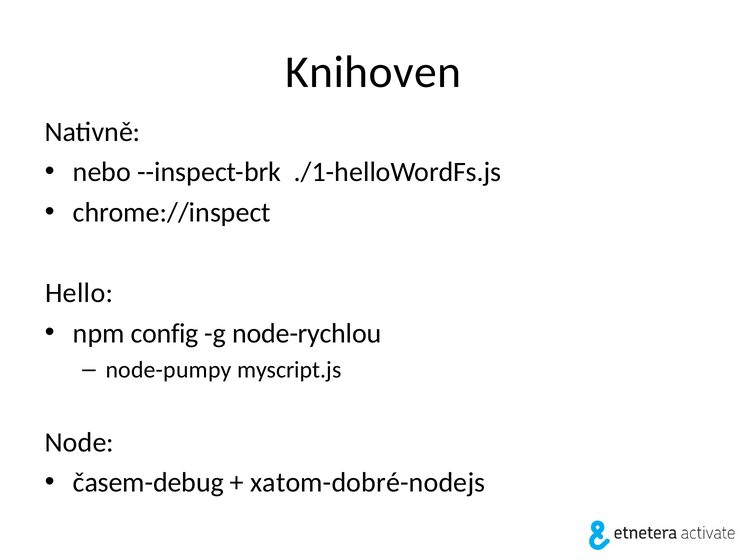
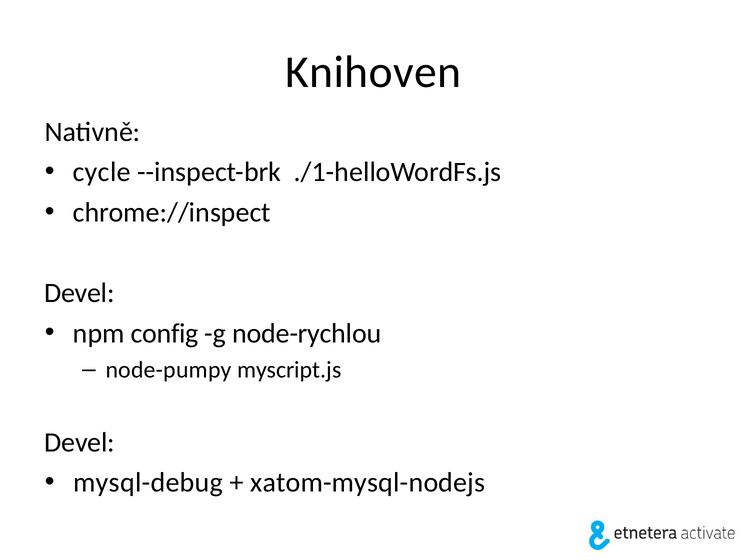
nebo: nebo -> cycle
Hello at (79, 293): Hello -> Devel
Node at (79, 443): Node -> Devel
časem-debug: časem-debug -> mysql-debug
xatom-dobré-nodejs: xatom-dobré-nodejs -> xatom-mysql-nodejs
